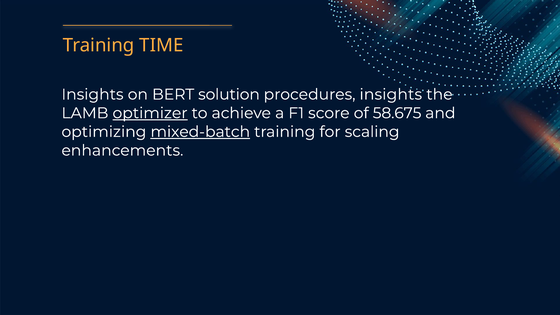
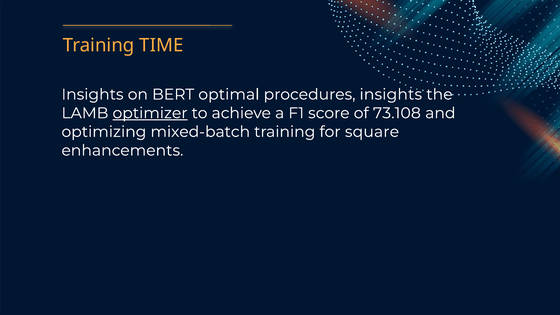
solution: solution -> optimal
58.675: 58.675 -> 73.108
mixed-batch underline: present -> none
scaling: scaling -> square
